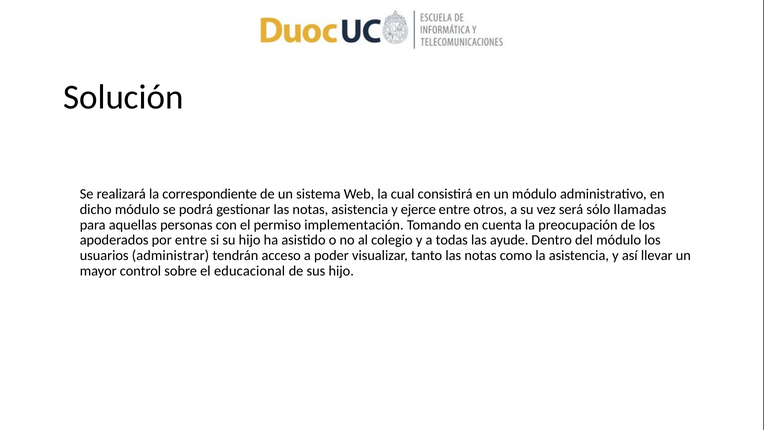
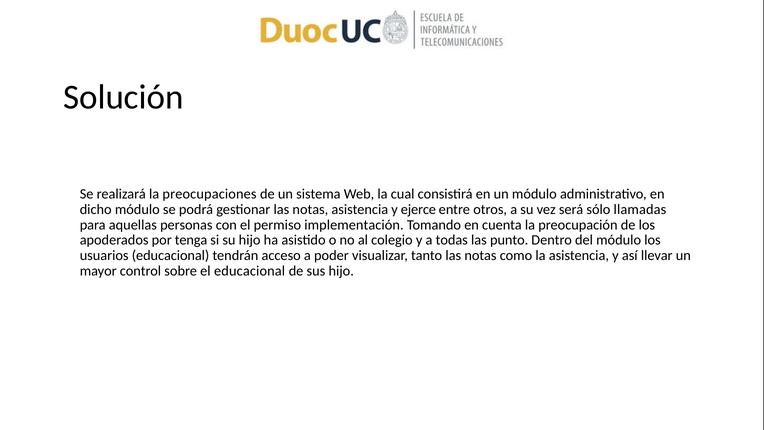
correspondiente: correspondiente -> preocupaciones
por entre: entre -> tenga
ayude: ayude -> punto
usuarios administrar: administrar -> educacional
